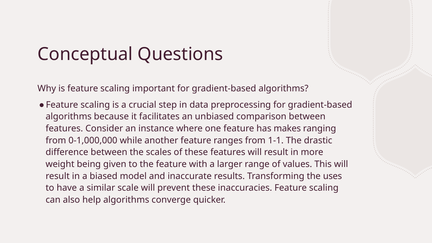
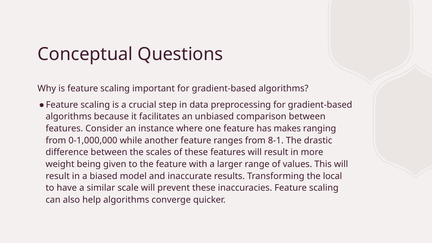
1-1: 1-1 -> 8-1
uses: uses -> local
